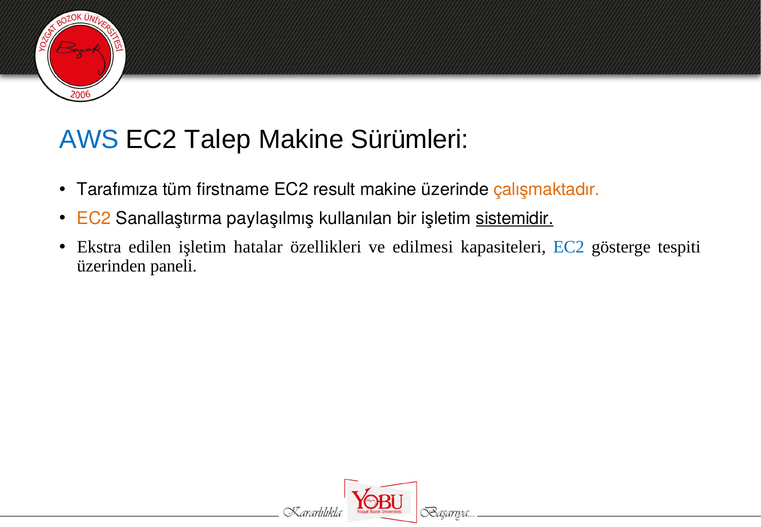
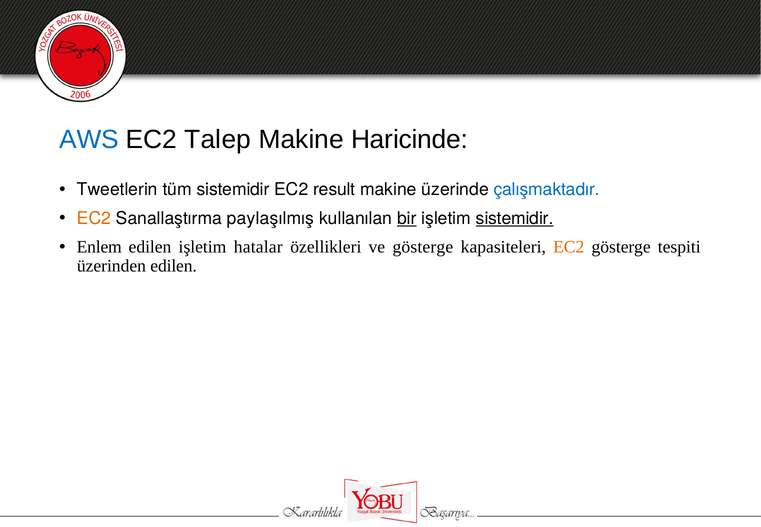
Sürümleri: Sürümleri -> Haricinde
Tarafımıza: Tarafımıza -> Tweetlerin
tüm firstname: firstname -> sistemidir
çalışmaktadır colour: orange -> blue
bir underline: none -> present
Ekstra: Ekstra -> Enlem
ve edilmesi: edilmesi -> gösterge
EC2 at (569, 247) colour: blue -> orange
üzerinden paneli: paneli -> edilen
